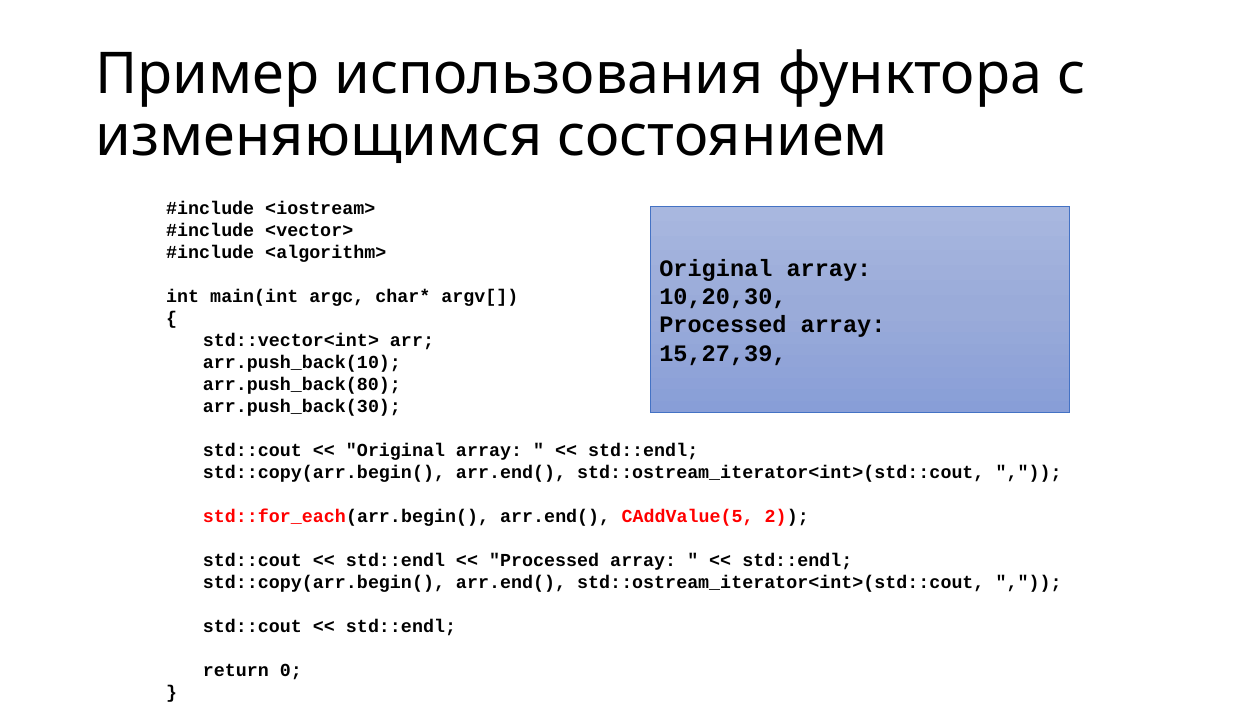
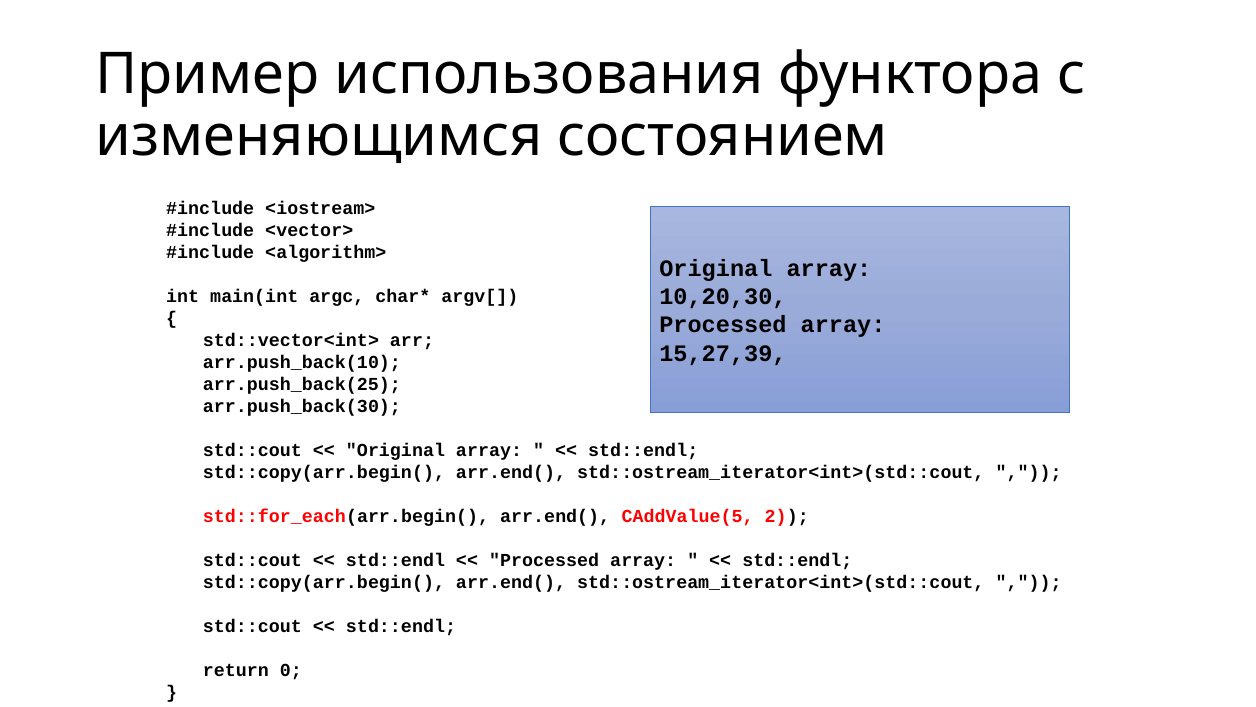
arr.push_back(80: arr.push_back(80 -> arr.push_back(25
